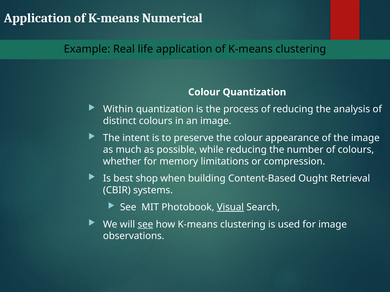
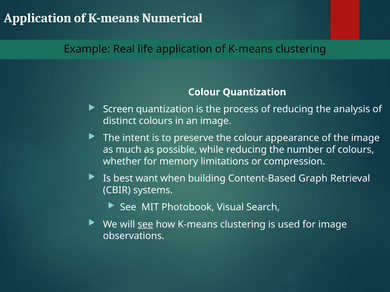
Within: Within -> Screen
shop: shop -> want
Ought: Ought -> Graph
Visual underline: present -> none
